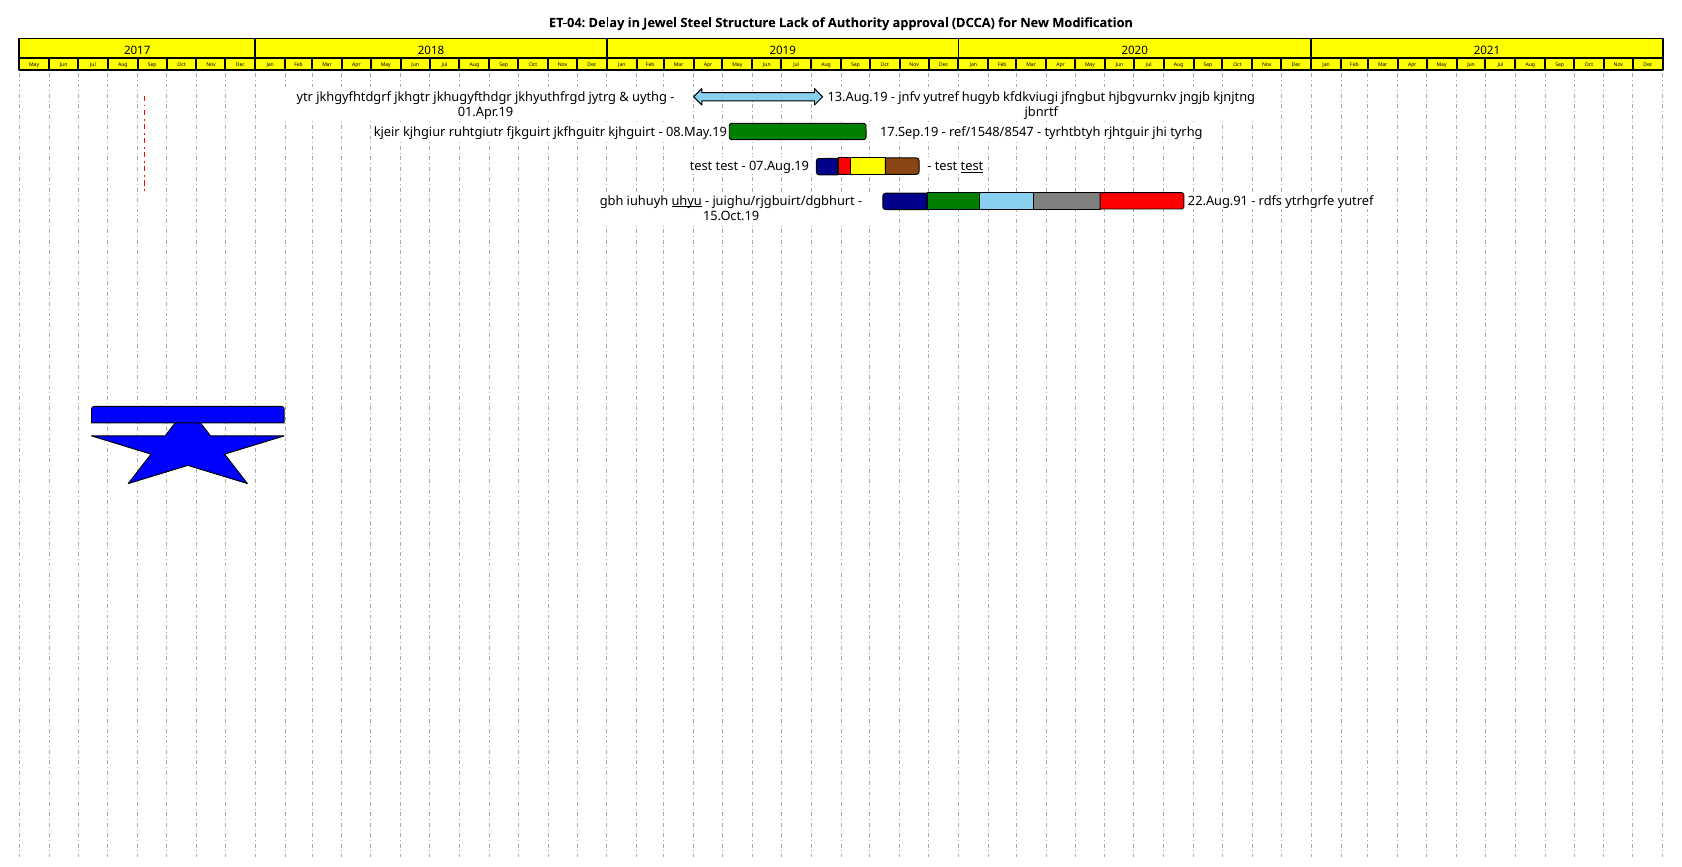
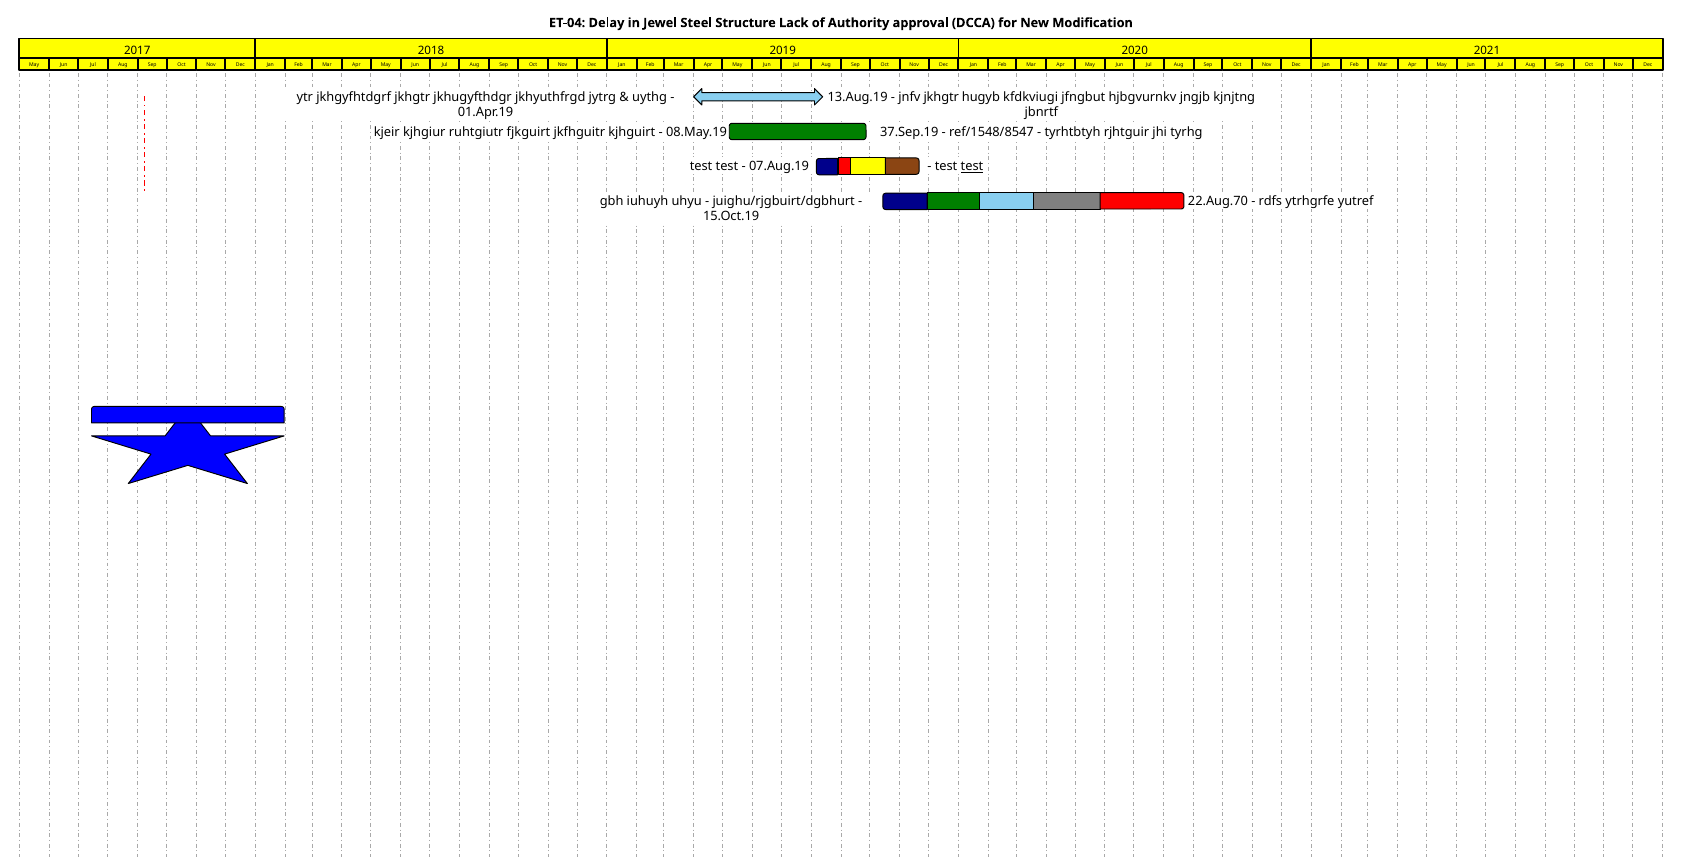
jnfv yutref: yutref -> jkhgtr
17.Sep.19: 17.Sep.19 -> 37.Sep.19
uhyu underline: present -> none
22.Aug.91: 22.Aug.91 -> 22.Aug.70
